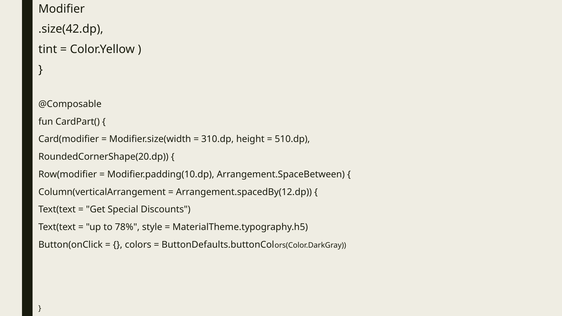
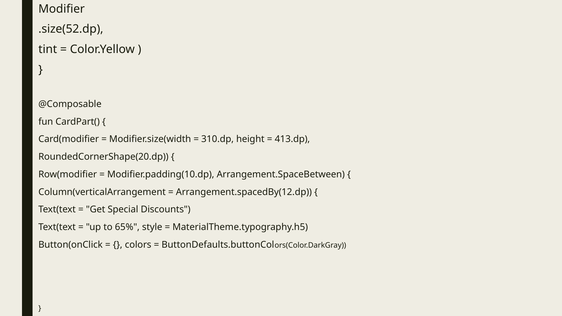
.size(42.dp: .size(42.dp -> .size(52.dp
510.dp: 510.dp -> 413.dp
78%: 78% -> 65%
